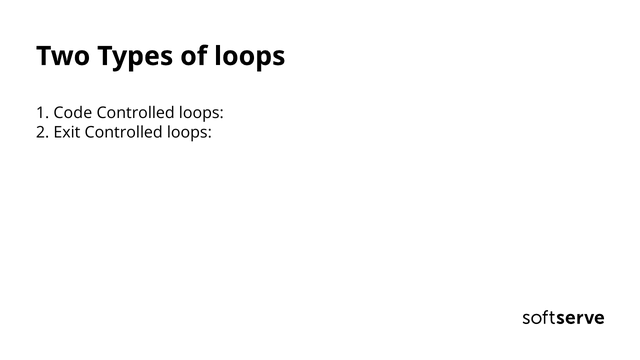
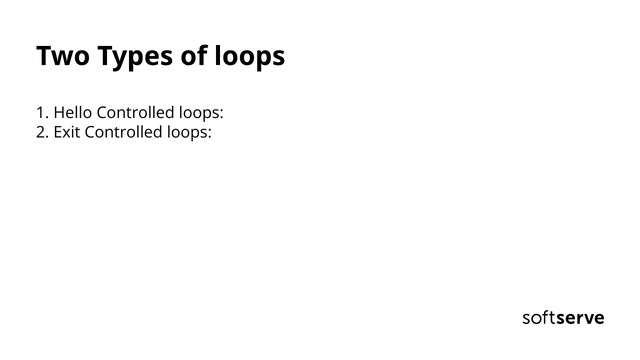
Code: Code -> Hello
